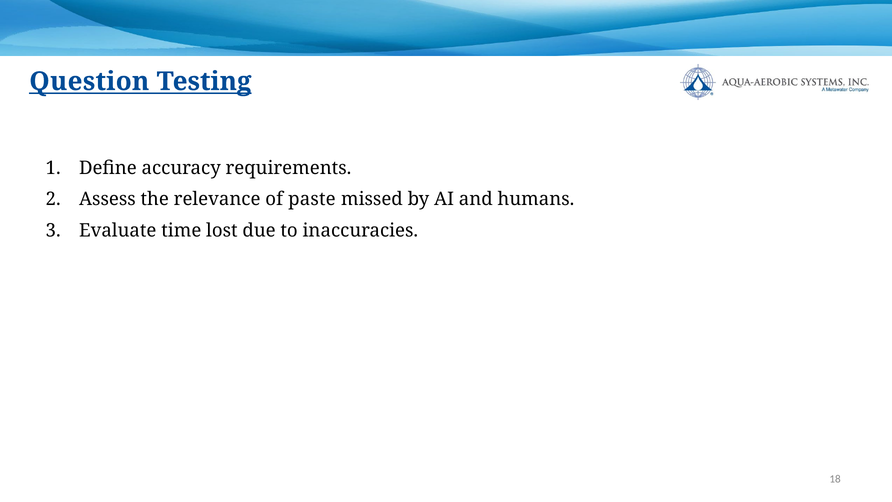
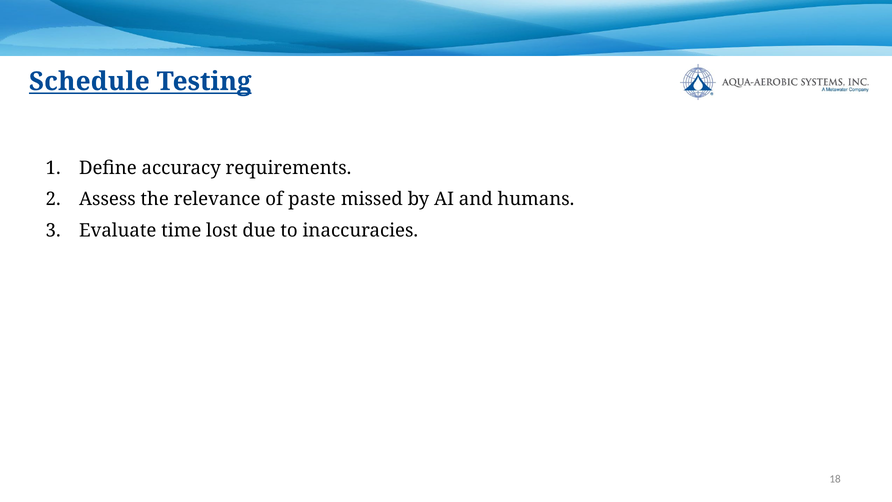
Question: Question -> Schedule
